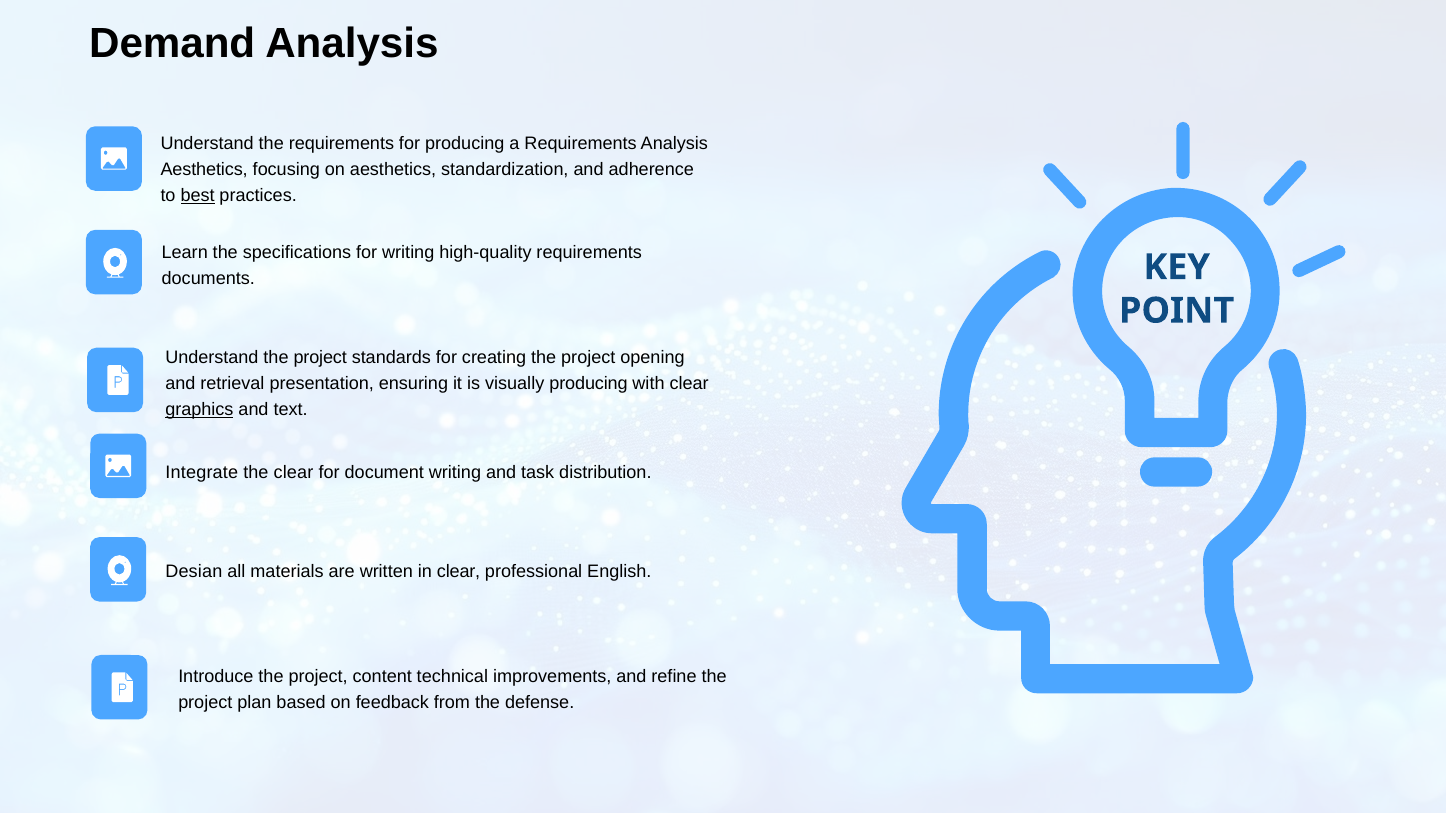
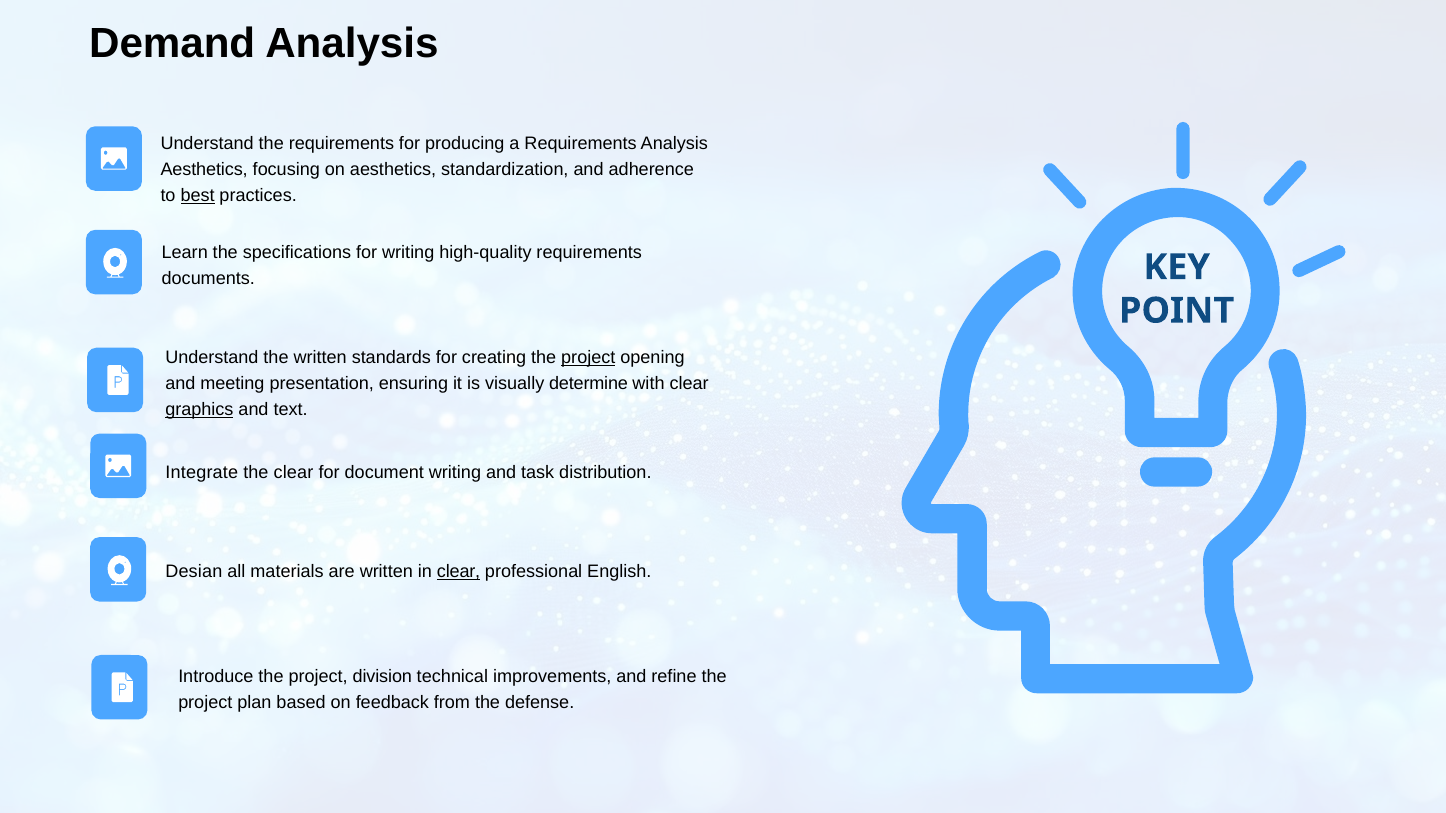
Understand the project: project -> written
project at (588, 358) underline: none -> present
retrieval: retrieval -> meeting
visually producing: producing -> determine
clear at (459, 572) underline: none -> present
content: content -> division
